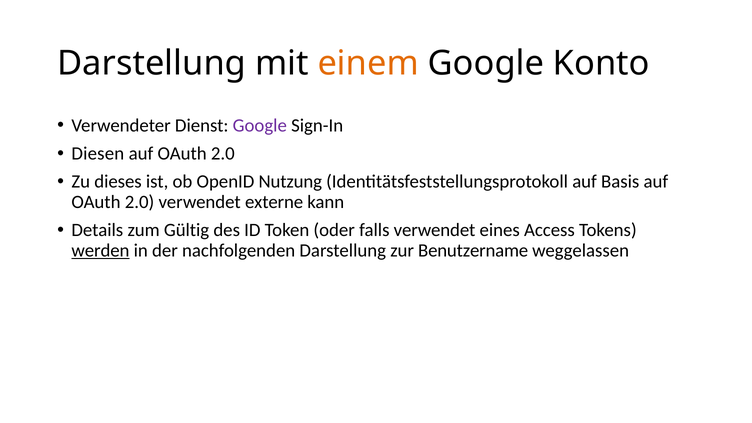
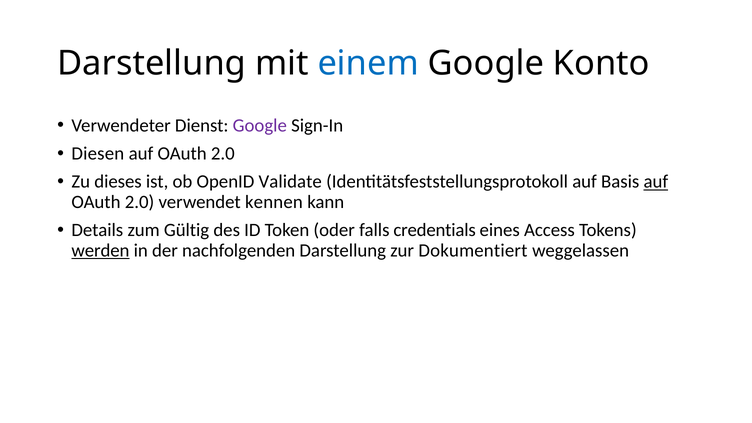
einem colour: orange -> blue
Nutzung: Nutzung -> Validate
auf at (656, 182) underline: none -> present
externe: externe -> kennen
falls verwendet: verwendet -> credentials
Benutzername: Benutzername -> Dokumentiert
